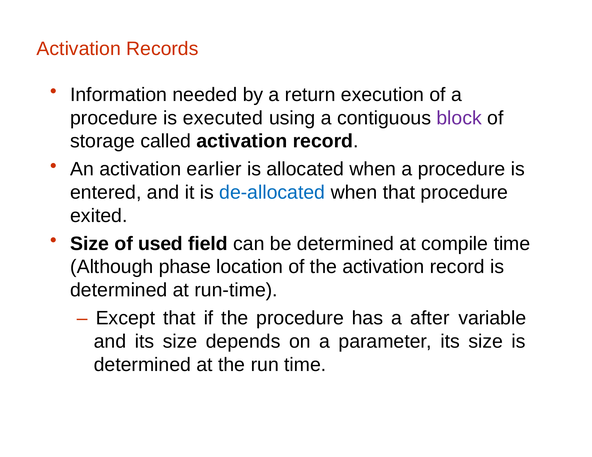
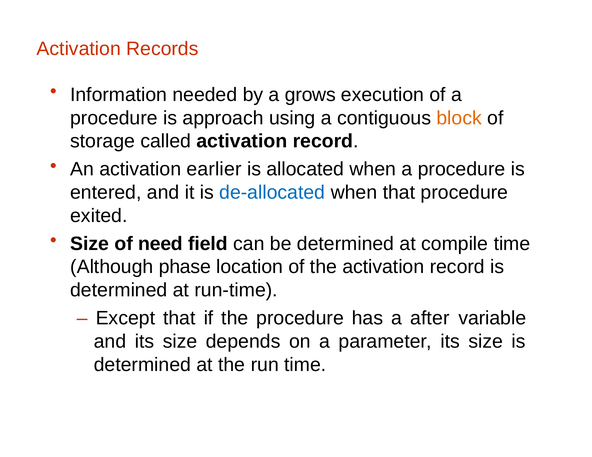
return: return -> grows
executed: executed -> approach
block colour: purple -> orange
used: used -> need
